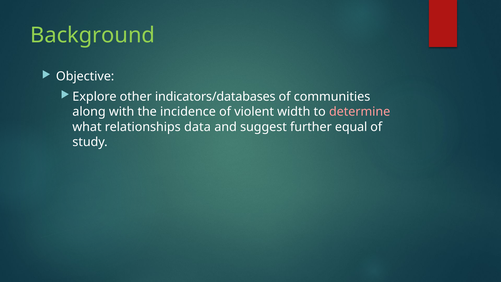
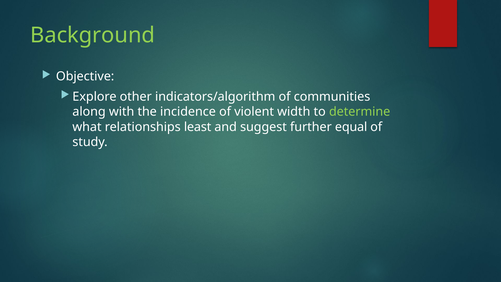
indicators/databases: indicators/databases -> indicators/algorithm
determine colour: pink -> light green
data: data -> least
